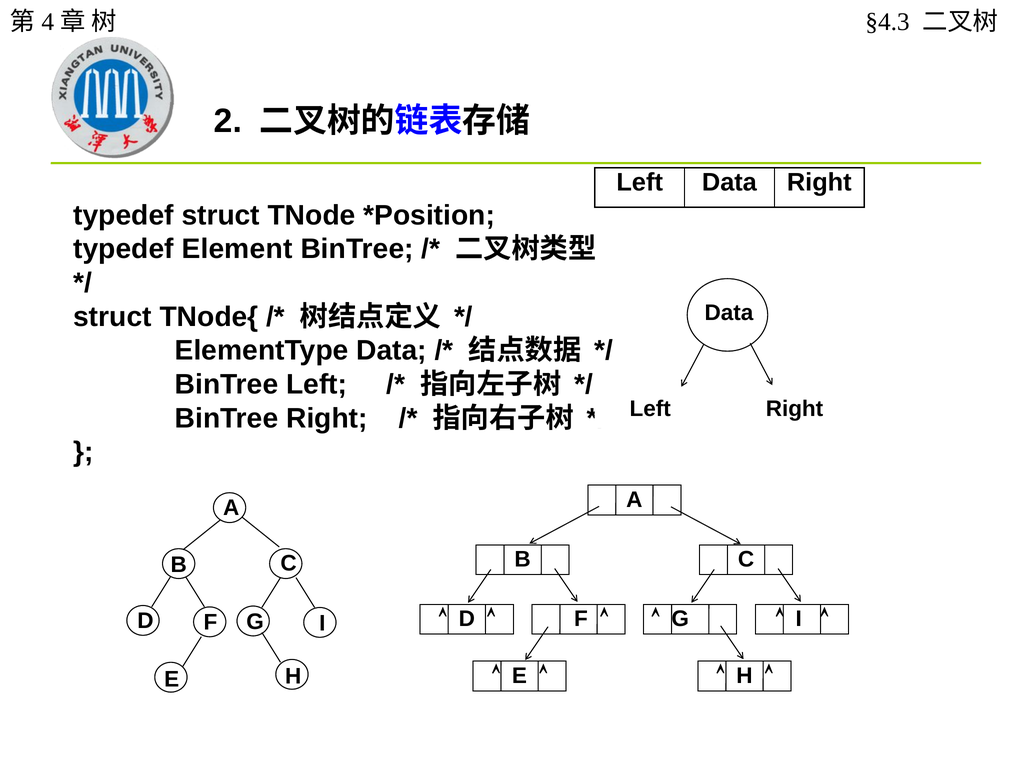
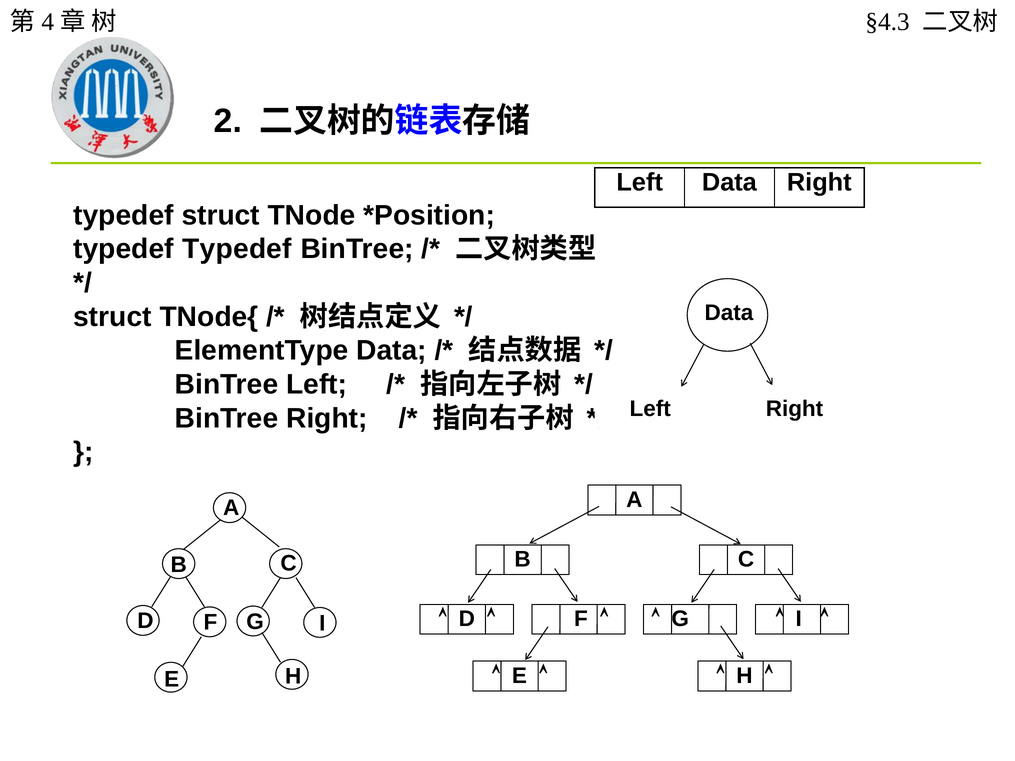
typedef Element: Element -> Typedef
